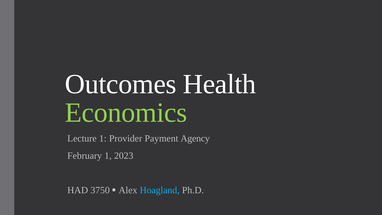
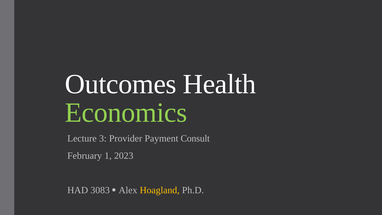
Lecture 1: 1 -> 3
Agency: Agency -> Consult
3750: 3750 -> 3083
Hoagland colour: light blue -> yellow
